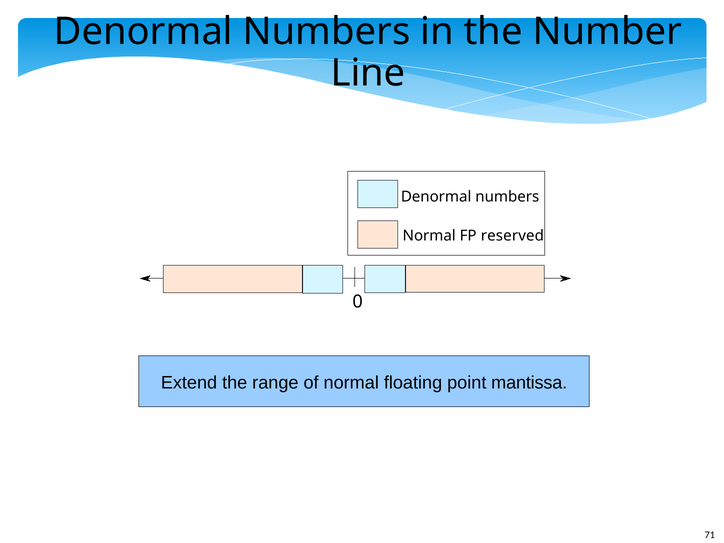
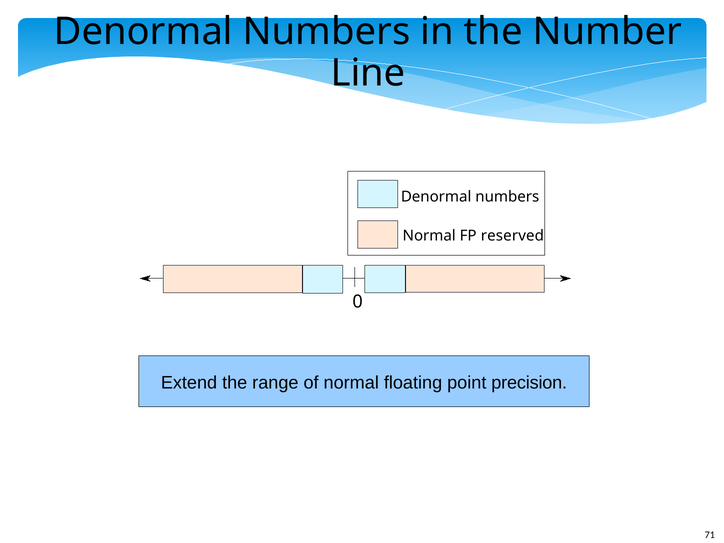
mantissa: mantissa -> precision
